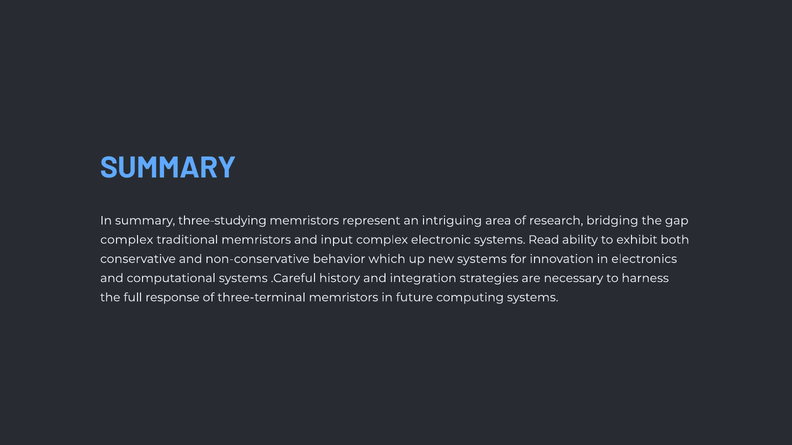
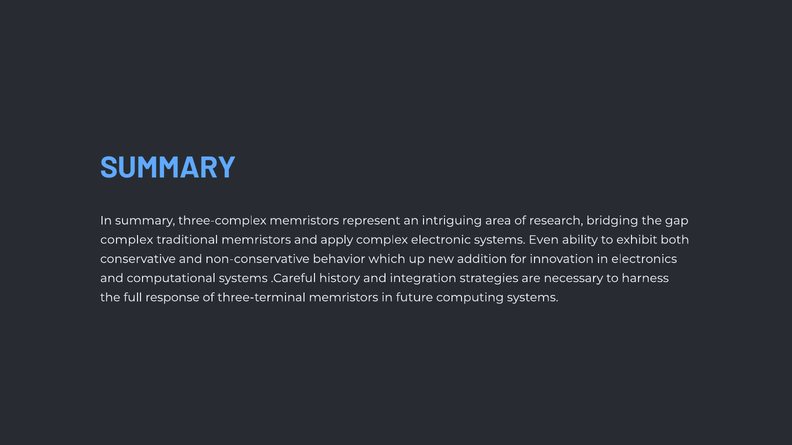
three-studying: three-studying -> three-complex
input: input -> apply
Read: Read -> Even
new systems: systems -> addition
